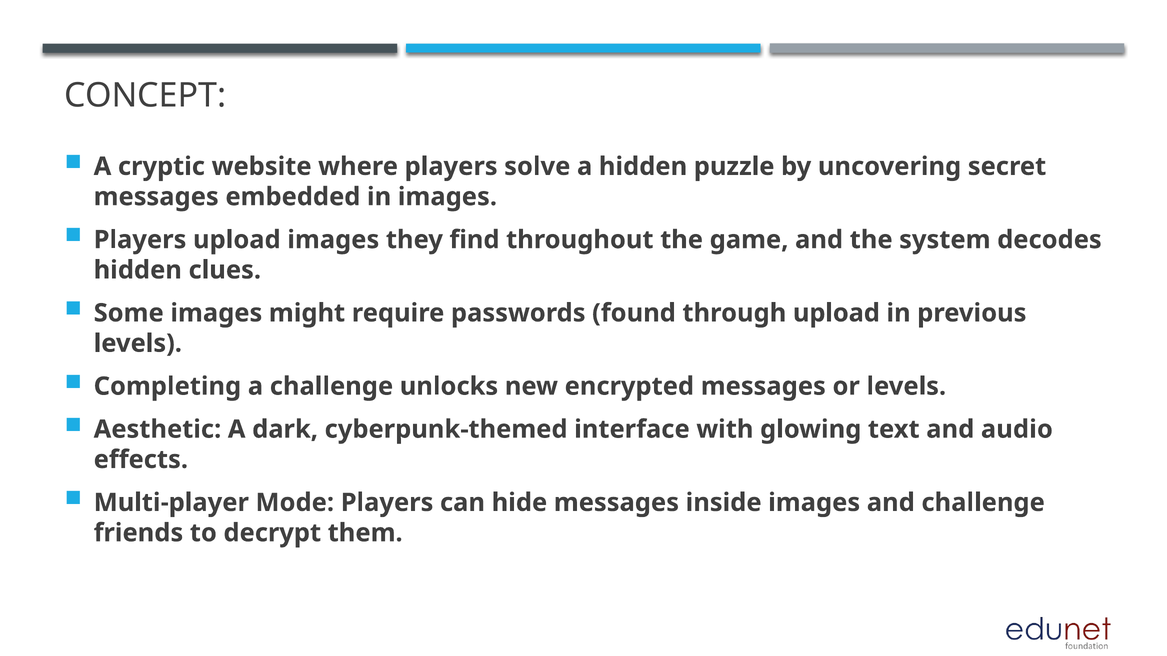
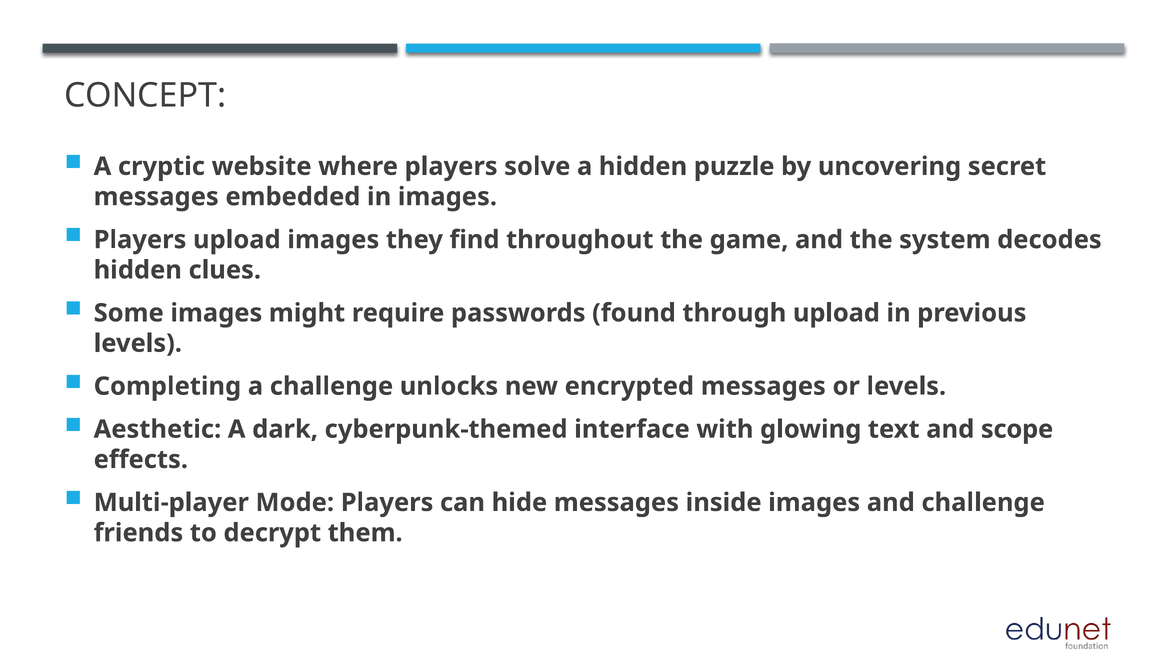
audio: audio -> scope
